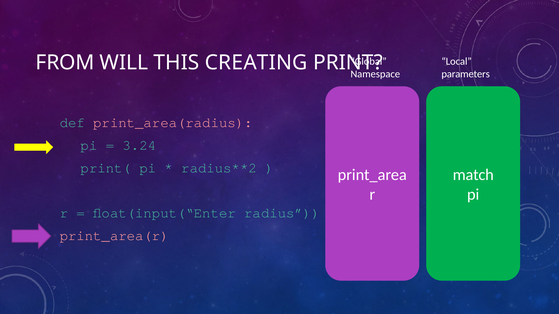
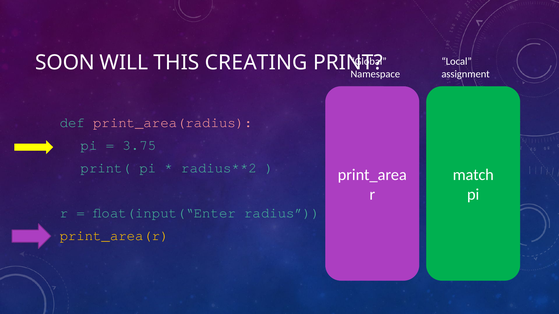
FROM: FROM -> SOON
parameters: parameters -> assignment
3.24: 3.24 -> 3.75
print_area(r colour: pink -> yellow
